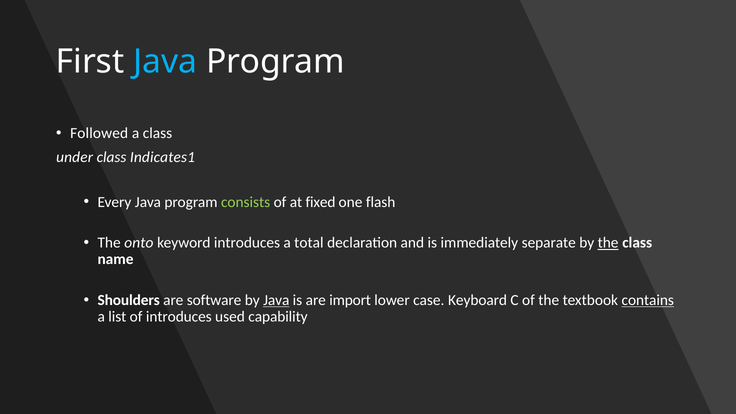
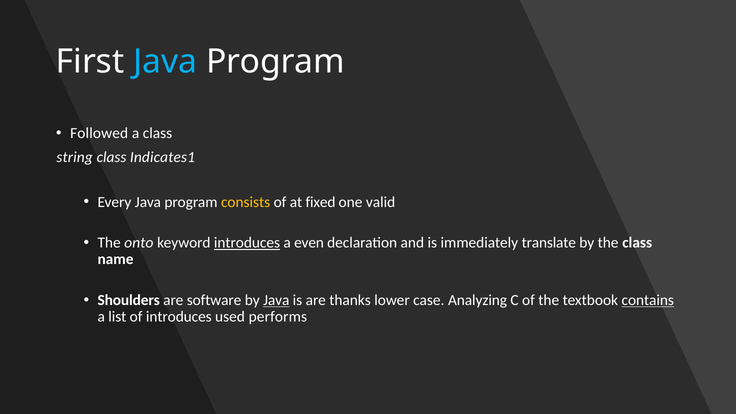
under: under -> string
consists colour: light green -> yellow
flash: flash -> valid
introduces at (247, 243) underline: none -> present
total: total -> even
separate: separate -> translate
the at (608, 243) underline: present -> none
import: import -> thanks
Keyboard: Keyboard -> Analyzing
capability: capability -> performs
